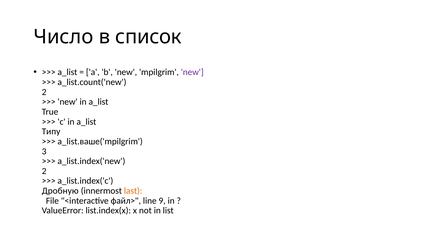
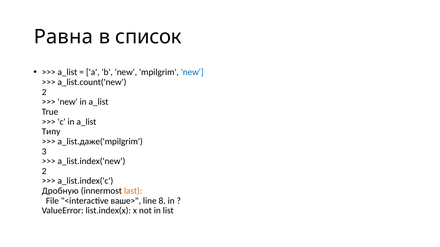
Число: Число -> Равна
new at (192, 72) colour: purple -> blue
a_list.ваше('mpilgrim: a_list.ваше('mpilgrim -> a_list.даже('mpilgrim
файл>: файл> -> ваше>
9: 9 -> 8
